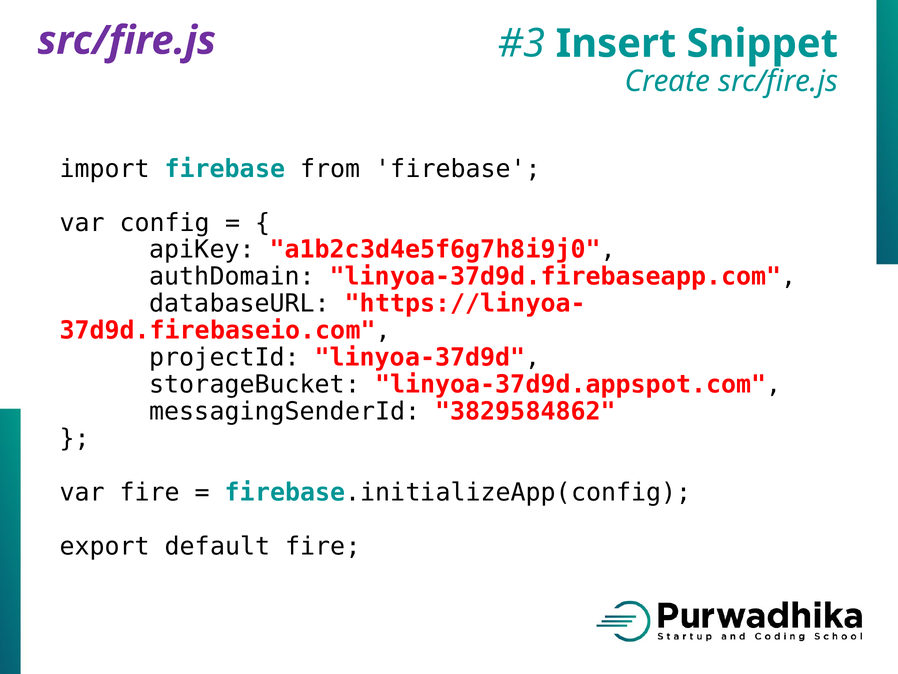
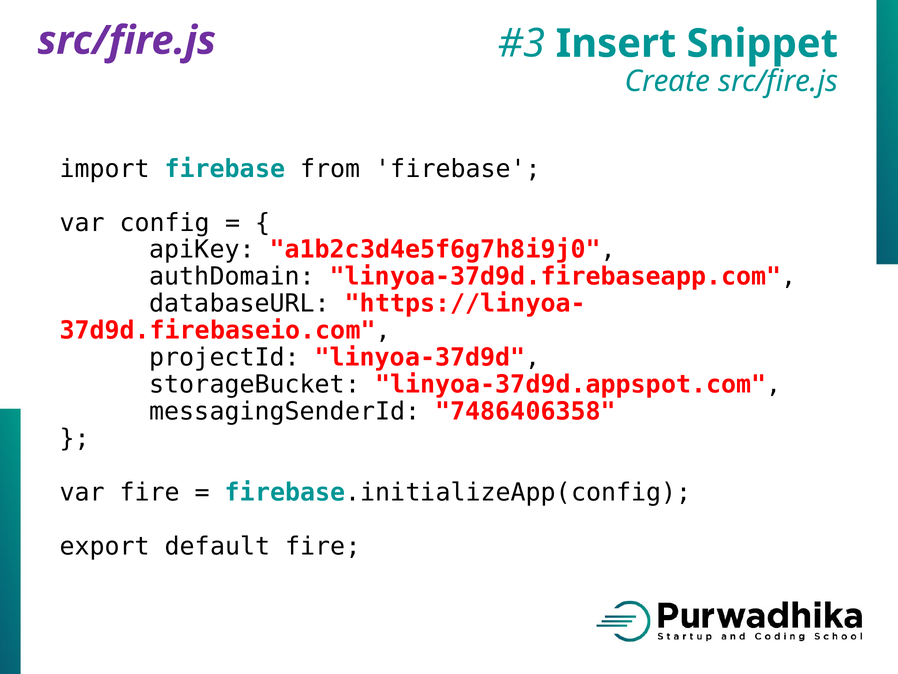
3829584862: 3829584862 -> 7486406358
